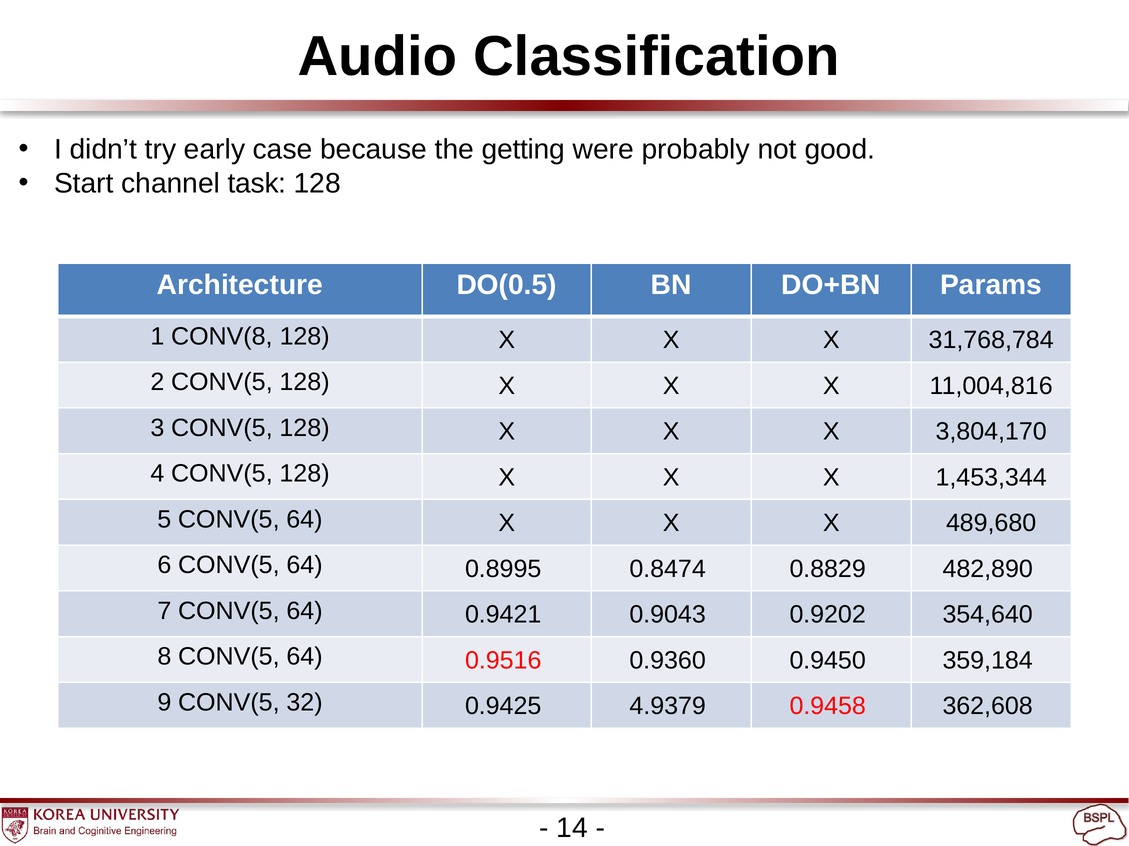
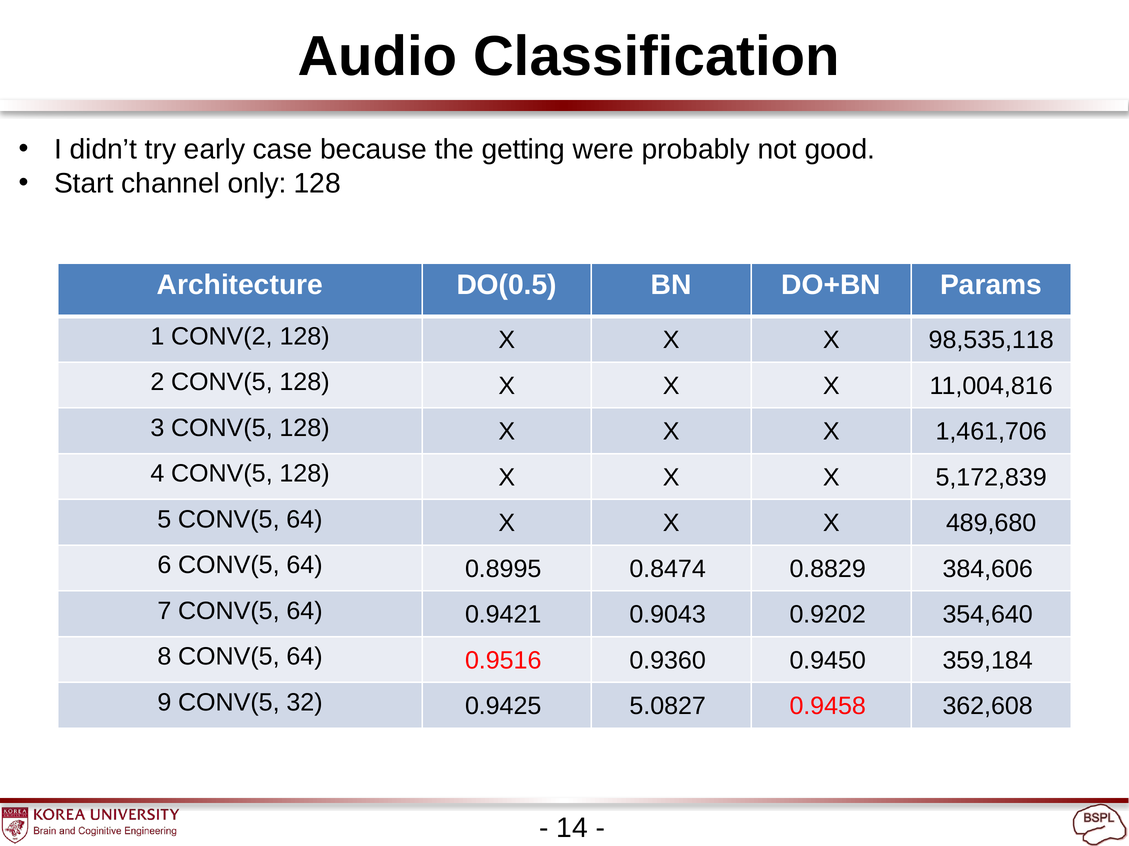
task: task -> only
CONV(8: CONV(8 -> CONV(2
31,768,784: 31,768,784 -> 98,535,118
3,804,170: 3,804,170 -> 1,461,706
1,453,344: 1,453,344 -> 5,172,839
482,890: 482,890 -> 384,606
4.9379: 4.9379 -> 5.0827
